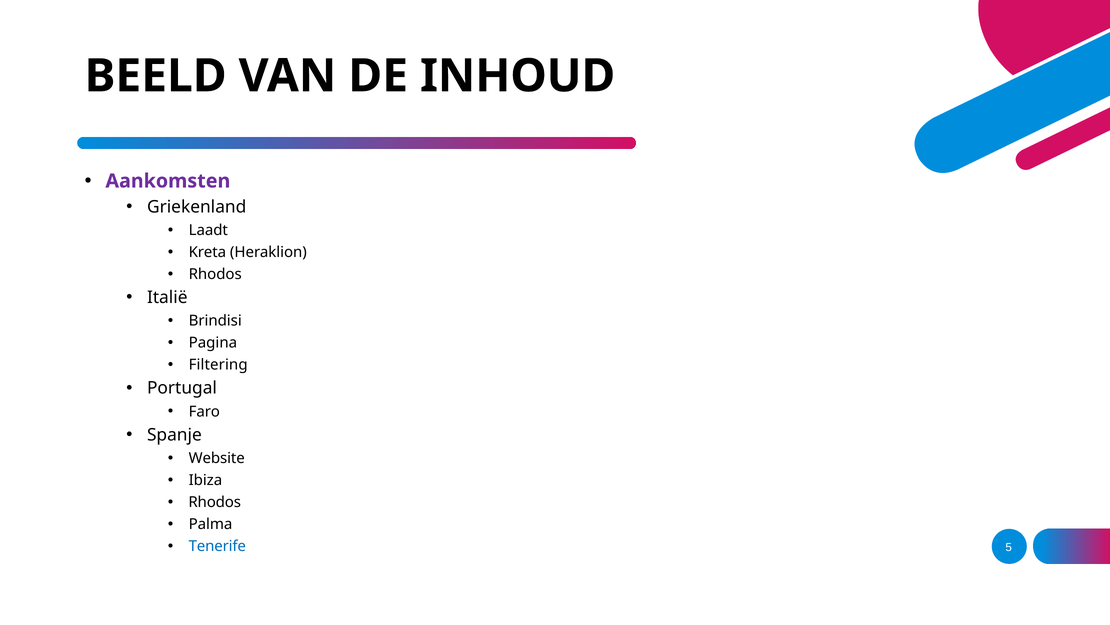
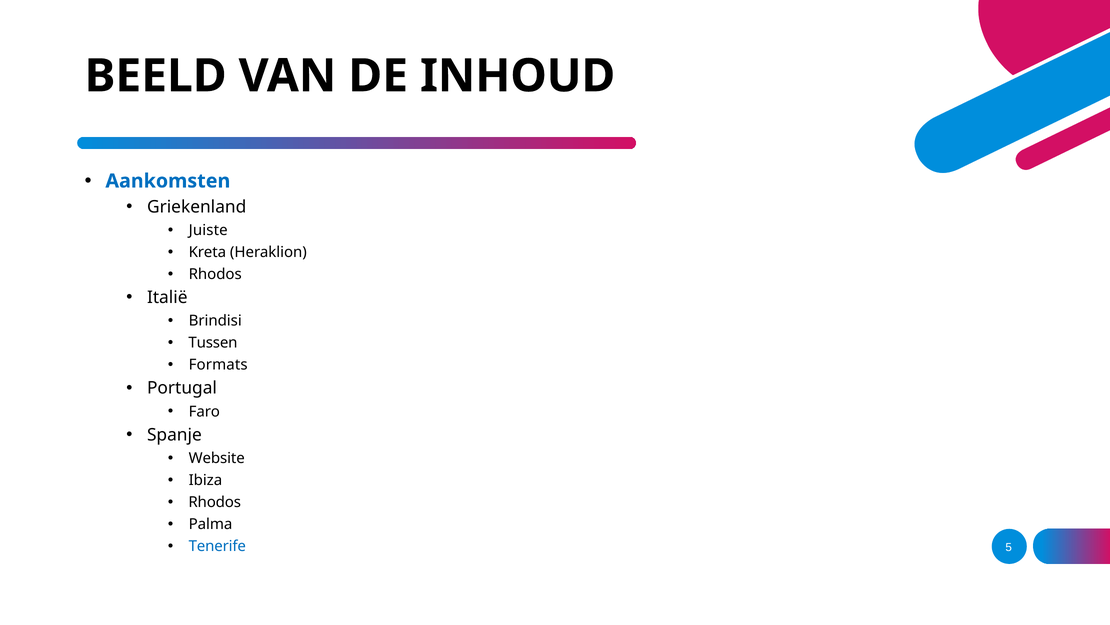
Aankomsten colour: purple -> blue
Laadt: Laadt -> Juiste
Pagina: Pagina -> Tussen
Filtering: Filtering -> Formats
